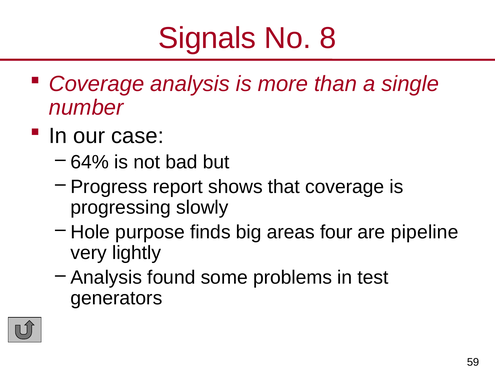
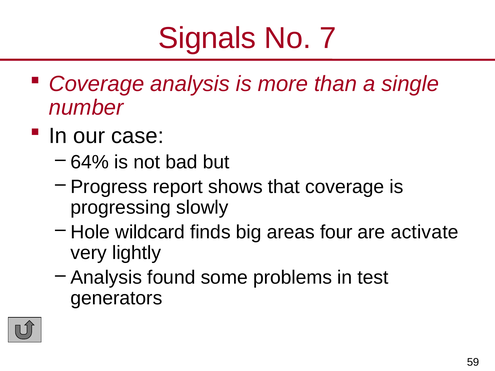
8: 8 -> 7
purpose: purpose -> wildcard
pipeline: pipeline -> activate
